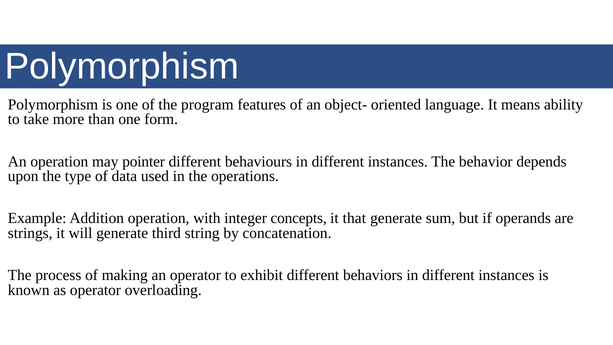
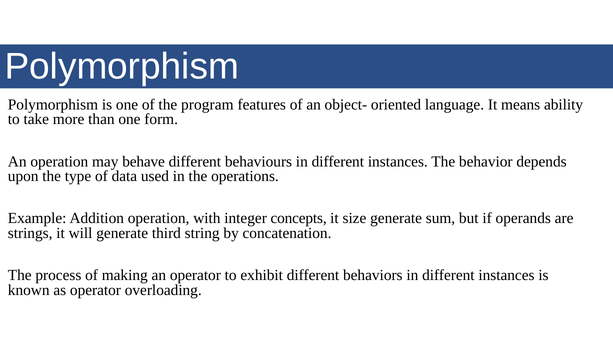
pointer: pointer -> behave
that: that -> size
